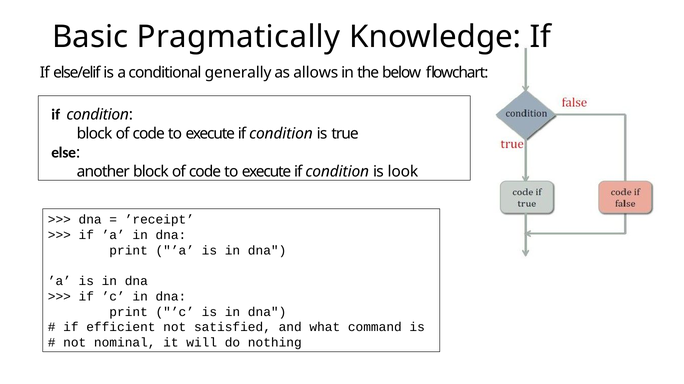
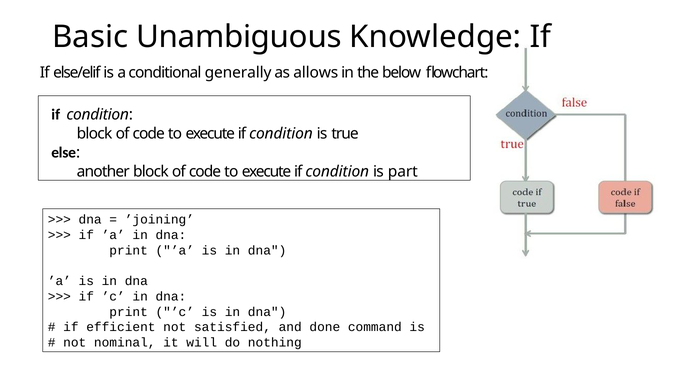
Pragmatically: Pragmatically -> Unambiguous
look: look -> part
’receipt: ’receipt -> ’joining
what: what -> done
